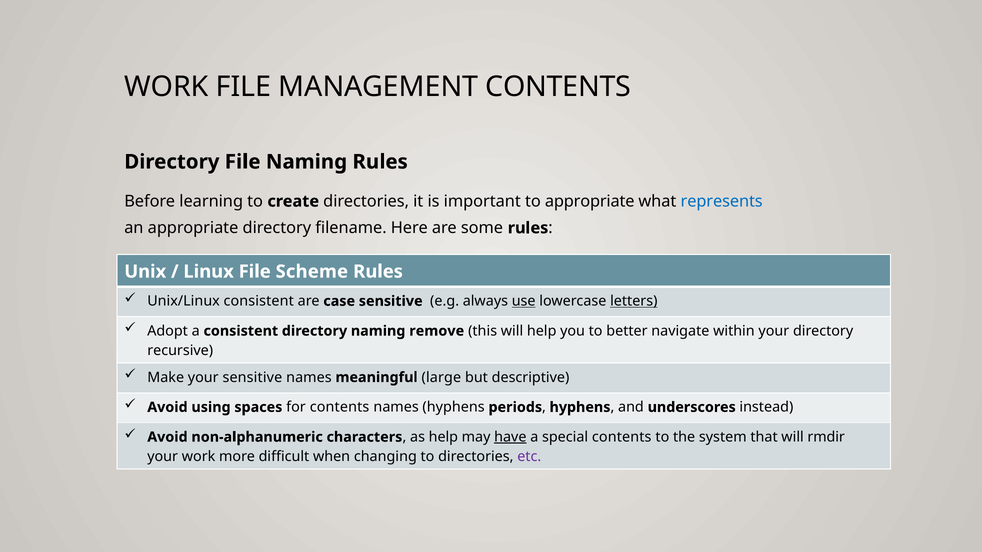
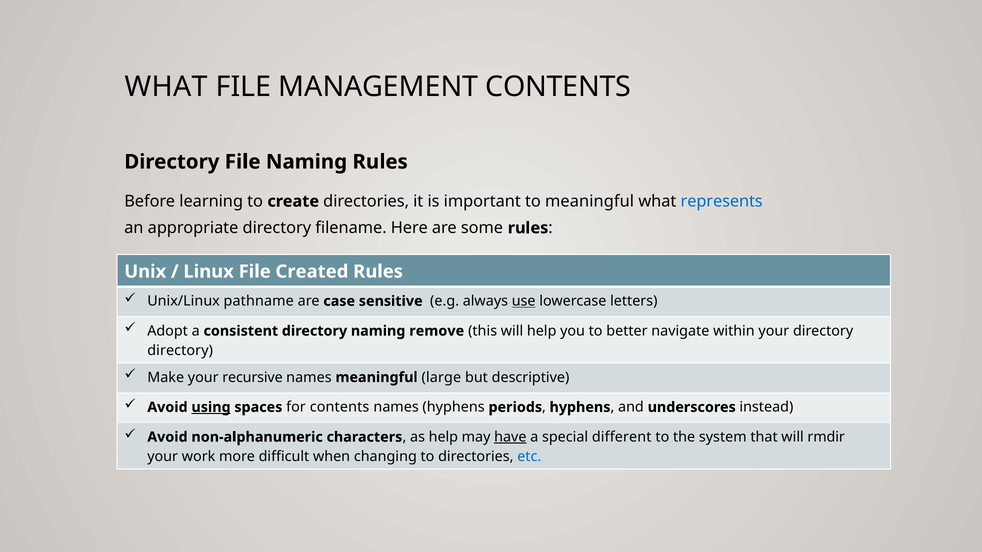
WORK at (166, 87): WORK -> WHAT
to appropriate: appropriate -> meaningful
Scheme: Scheme -> Created
Unix/Linux consistent: consistent -> pathname
letters underline: present -> none
recursive at (180, 351): recursive -> directory
your sensitive: sensitive -> recursive
using underline: none -> present
special contents: contents -> different
etc colour: purple -> blue
